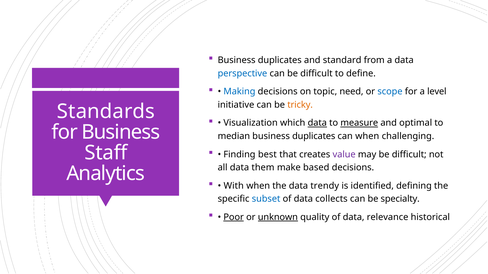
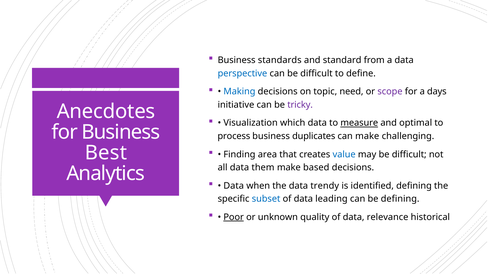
duplicates at (280, 60): duplicates -> standards
scope colour: blue -> purple
level: level -> days
tricky colour: orange -> purple
Standards: Standards -> Anecdotes
data at (317, 123) underline: present -> none
median: median -> process
can when: when -> make
Staff: Staff -> Best
best: best -> area
value colour: purple -> blue
With at (234, 186): With -> Data
collects: collects -> leading
be specialty: specialty -> defining
unknown underline: present -> none
